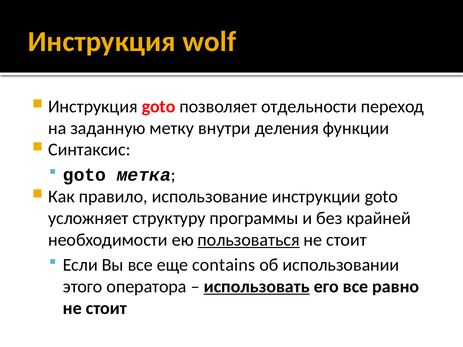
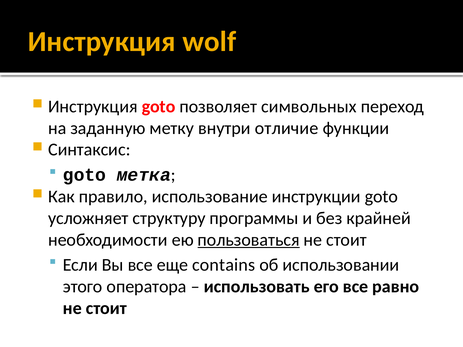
отдельности: отдельности -> символьных
деления: деления -> отличие
использовать underline: present -> none
